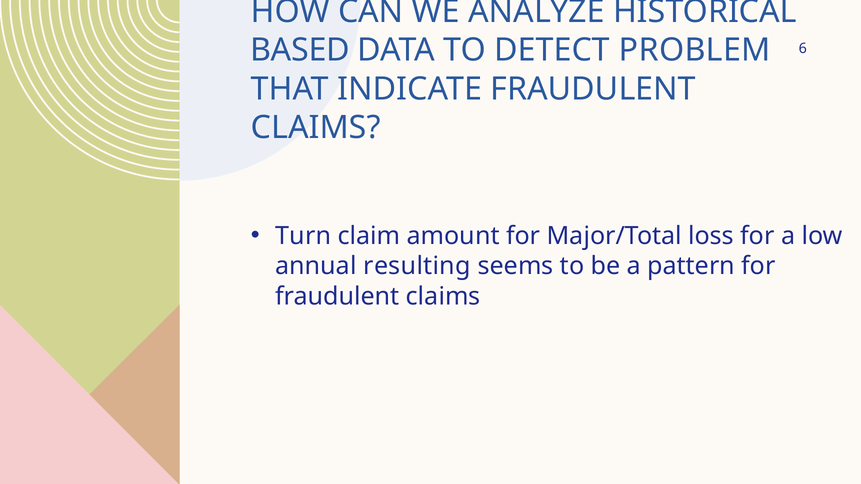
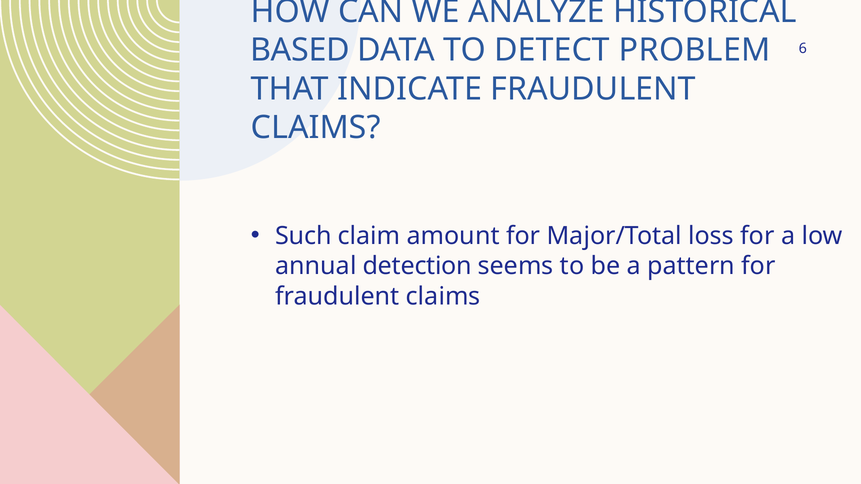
Turn: Turn -> Such
resulting: resulting -> detection
